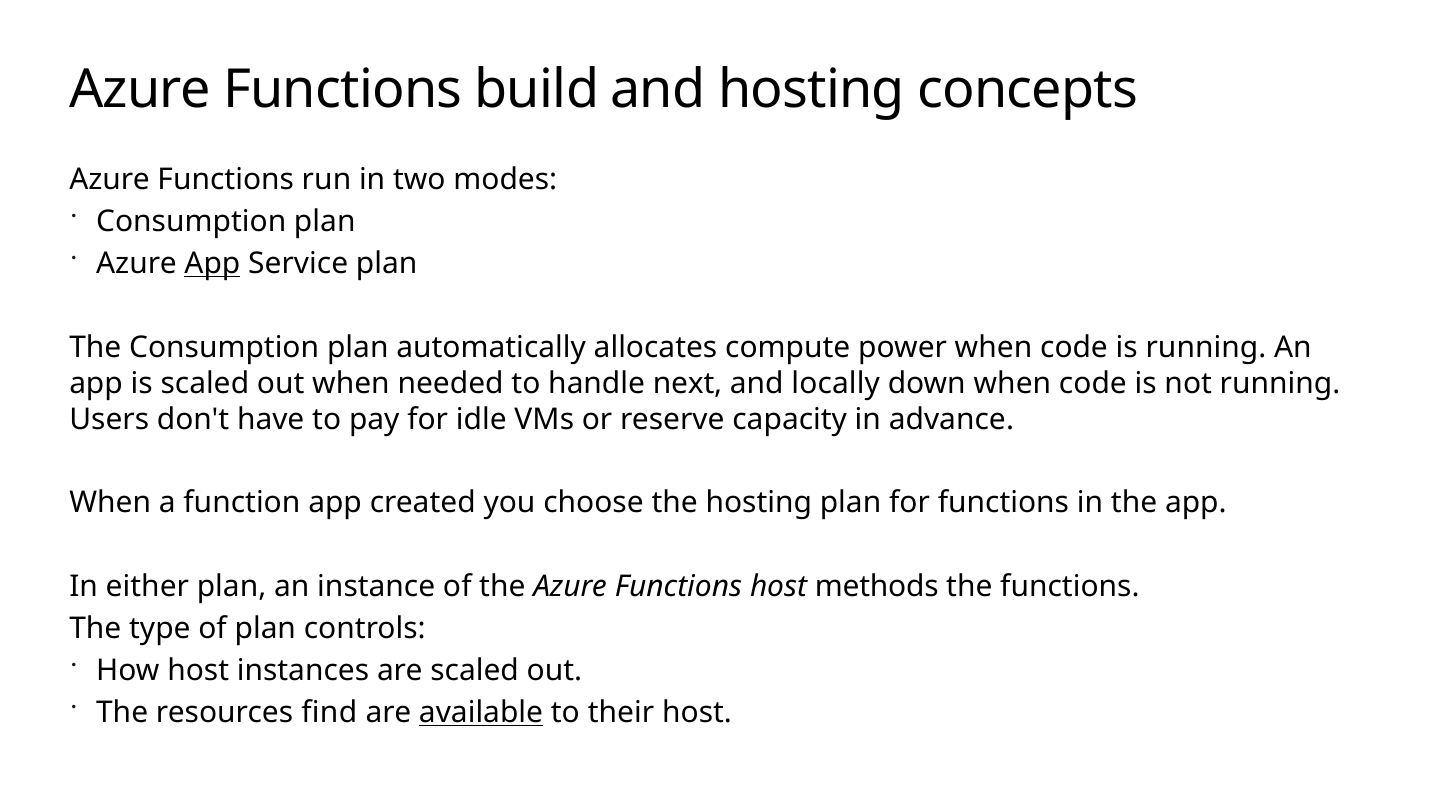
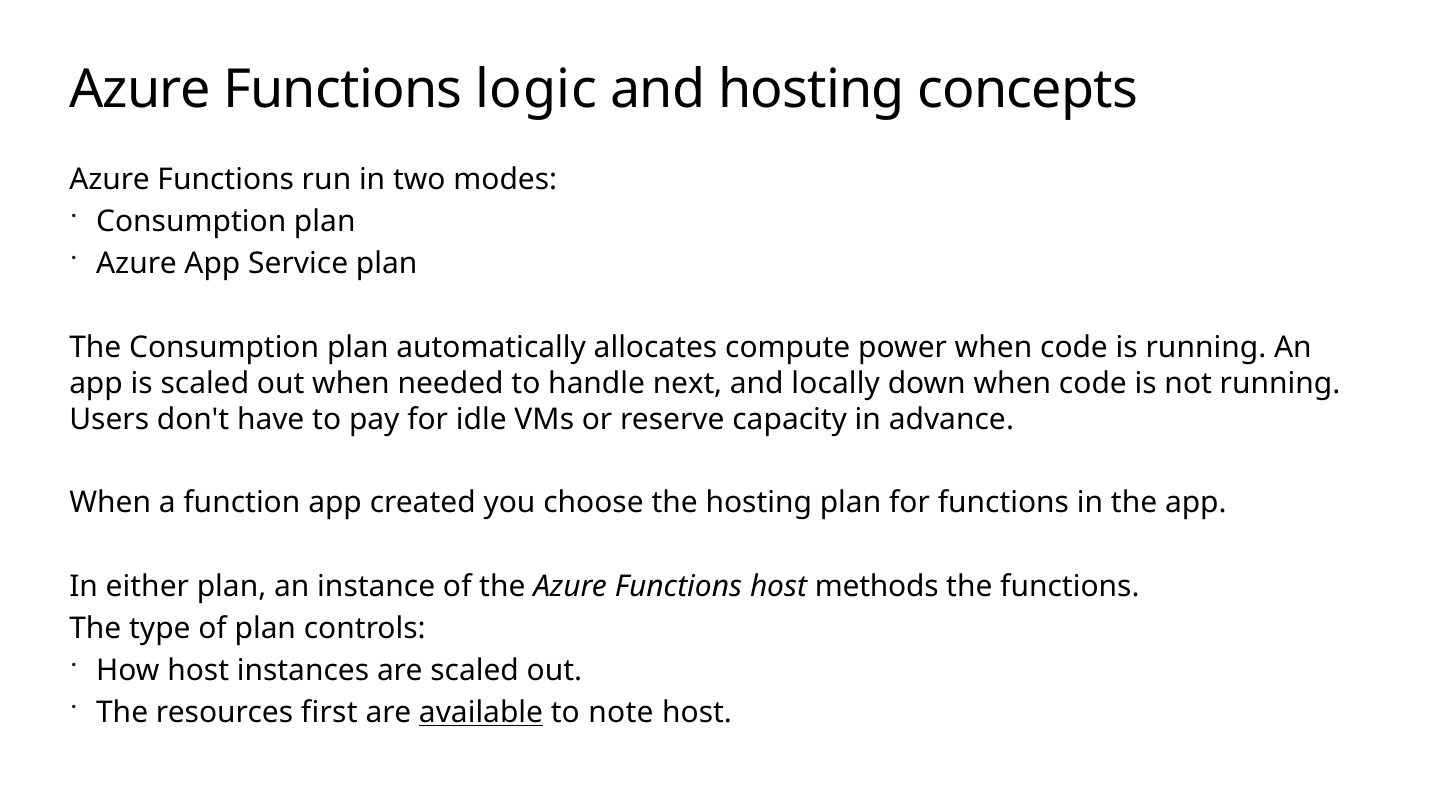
build: build -> logic
App at (212, 263) underline: present -> none
find: find -> first
their: their -> note
